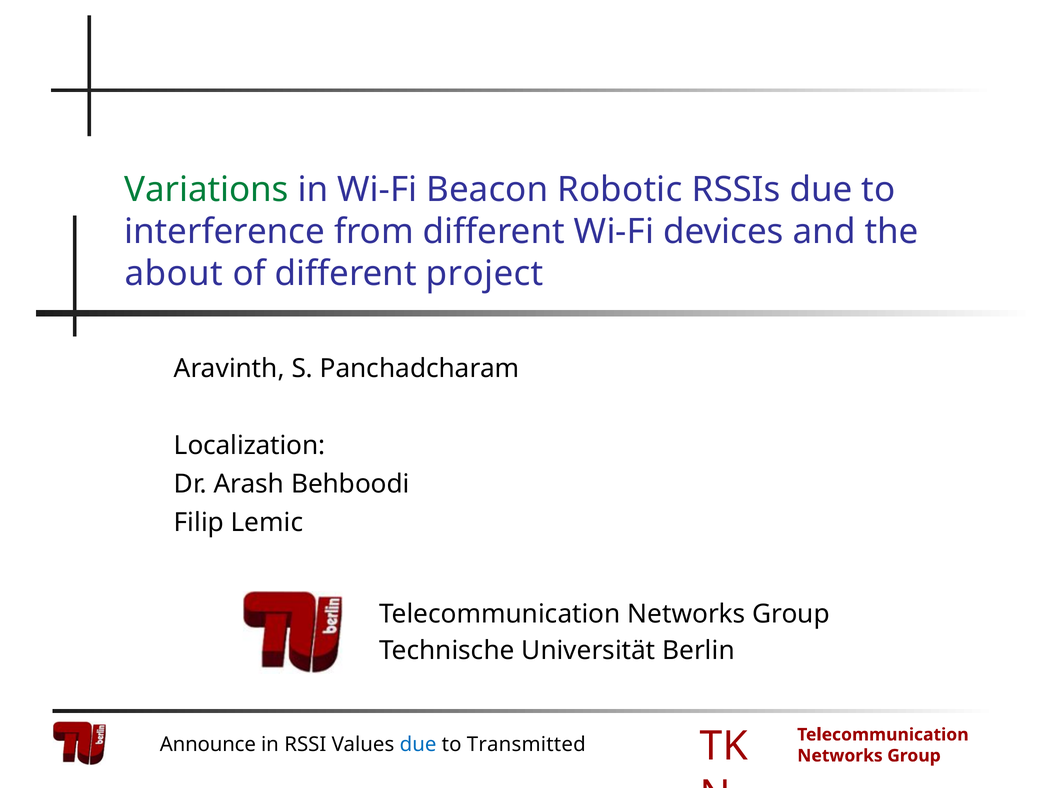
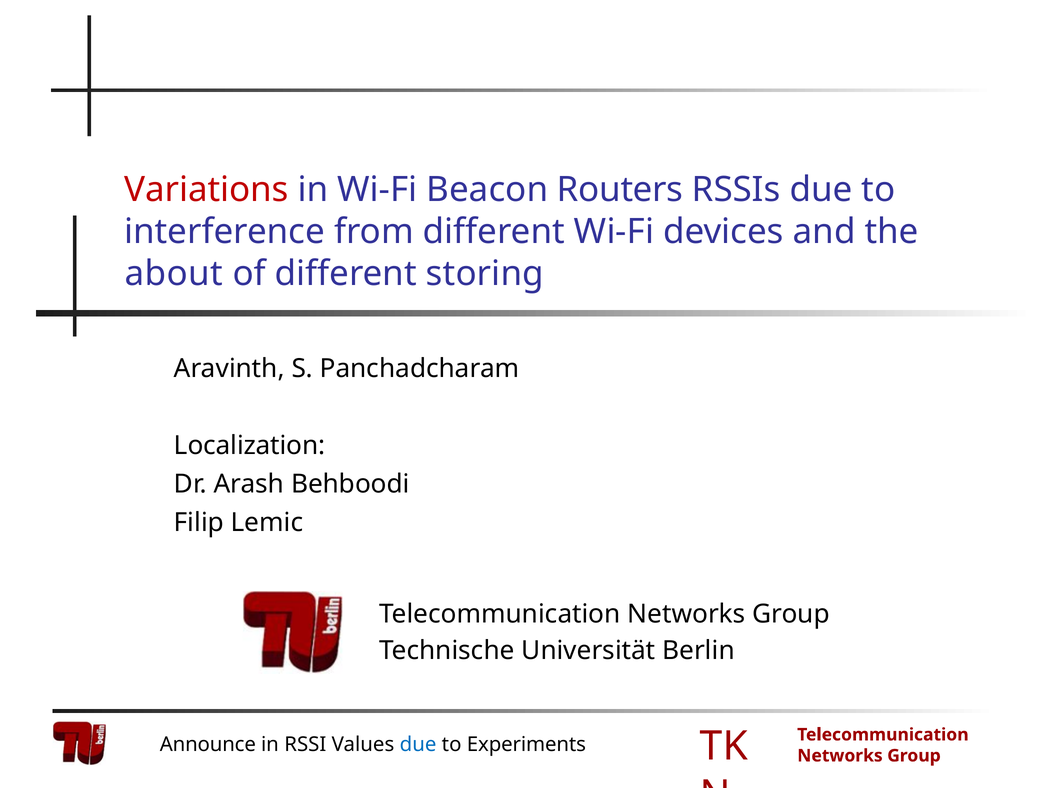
Variations colour: green -> red
Robotic: Robotic -> Routers
project: project -> storing
Transmitted: Transmitted -> Experiments
